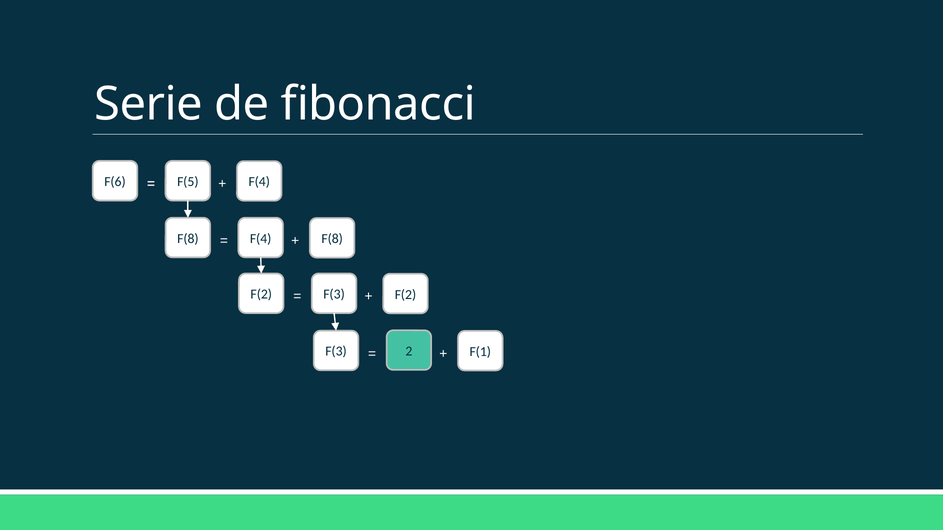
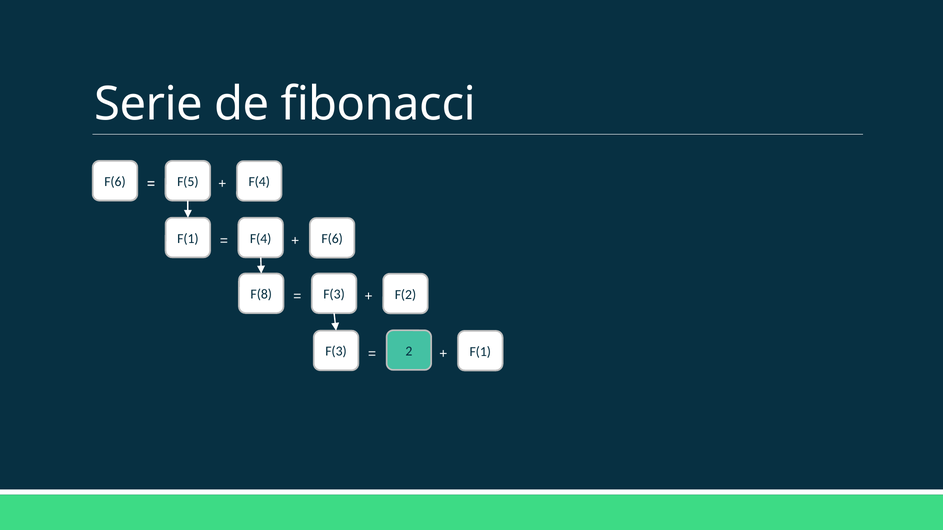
F(8 at (188, 239): F(8 -> F(1
F(4 F(8: F(8 -> F(6
F(2 at (261, 294): F(2 -> F(8
